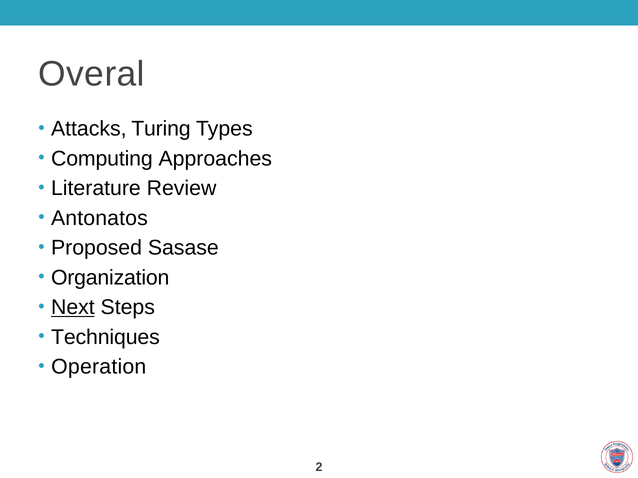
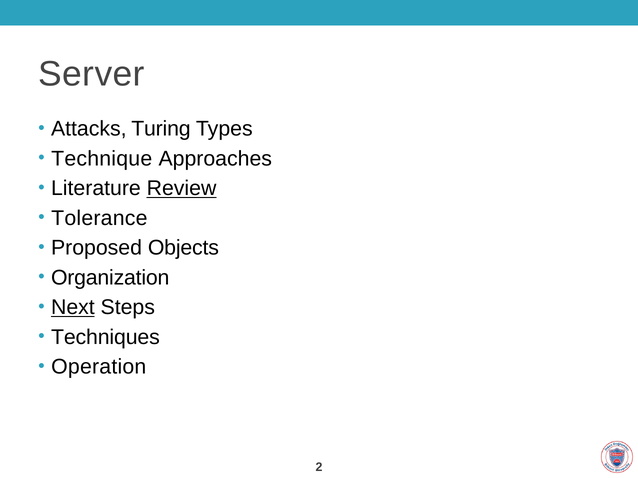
Overal: Overal -> Server
Computing: Computing -> Technique
Review underline: none -> present
Antonatos: Antonatos -> Tolerance
Sasase: Sasase -> Objects
